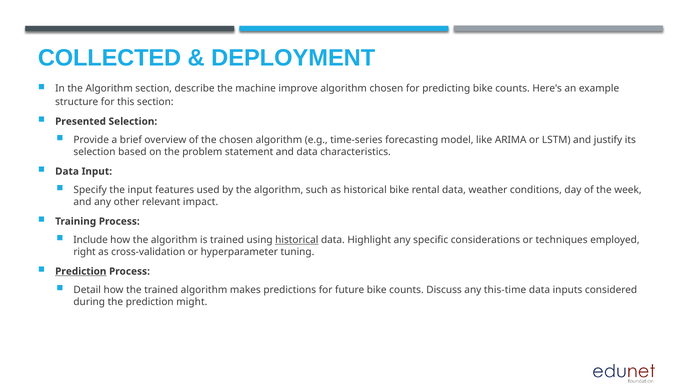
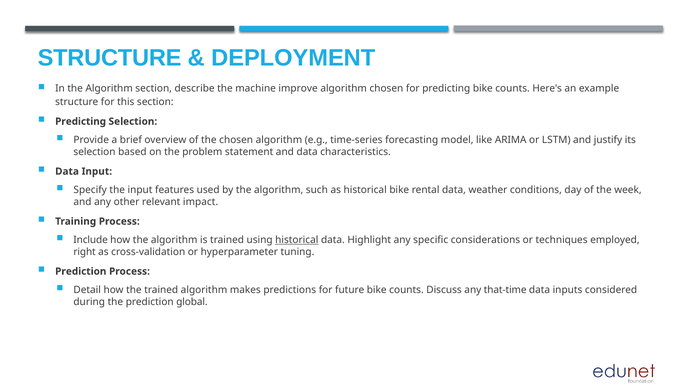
COLLECTED at (110, 58): COLLECTED -> STRUCTURE
Presented at (81, 121): Presented -> Predicting
Prediction at (81, 271) underline: present -> none
this-time: this-time -> that-time
might: might -> global
